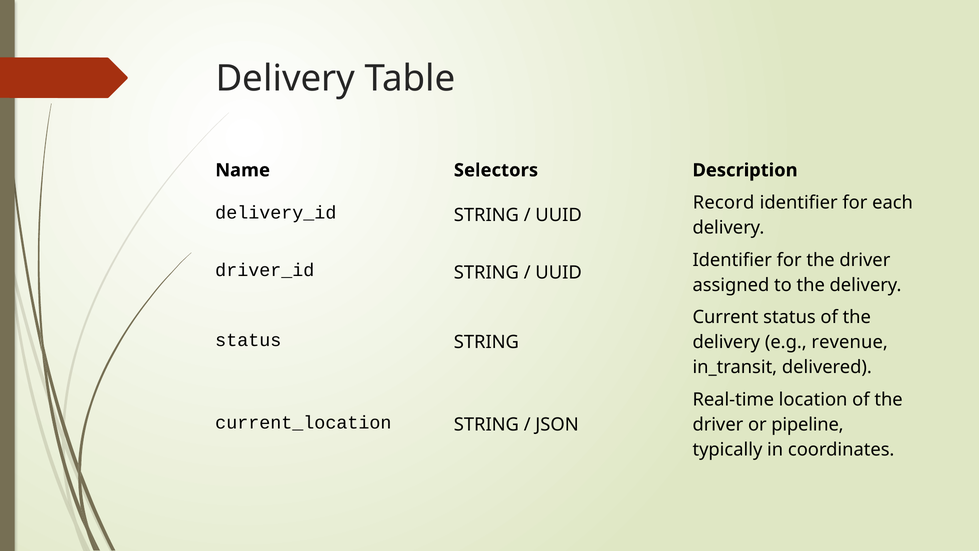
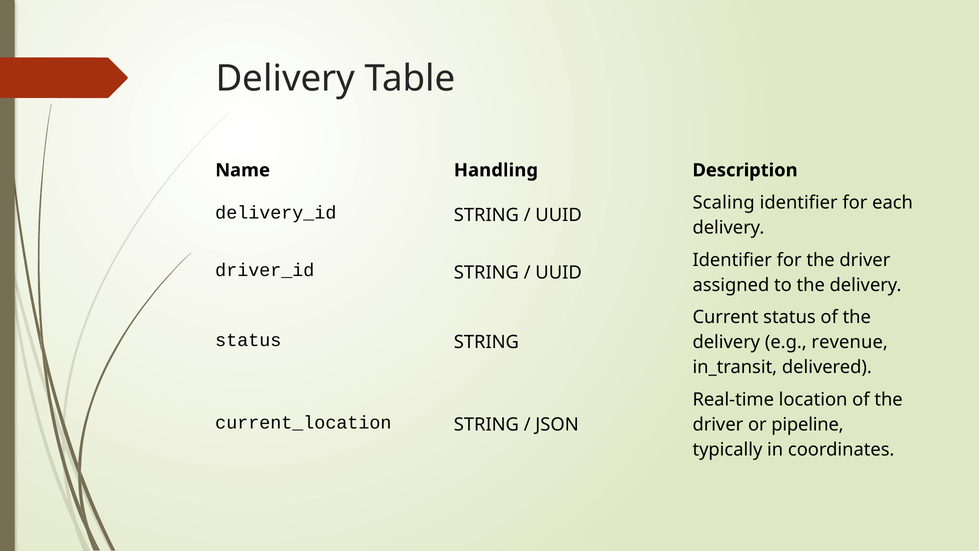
Selectors: Selectors -> Handling
Record: Record -> Scaling
